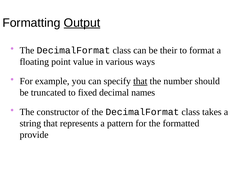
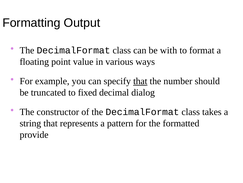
Output underline: present -> none
their: their -> with
names: names -> dialog
